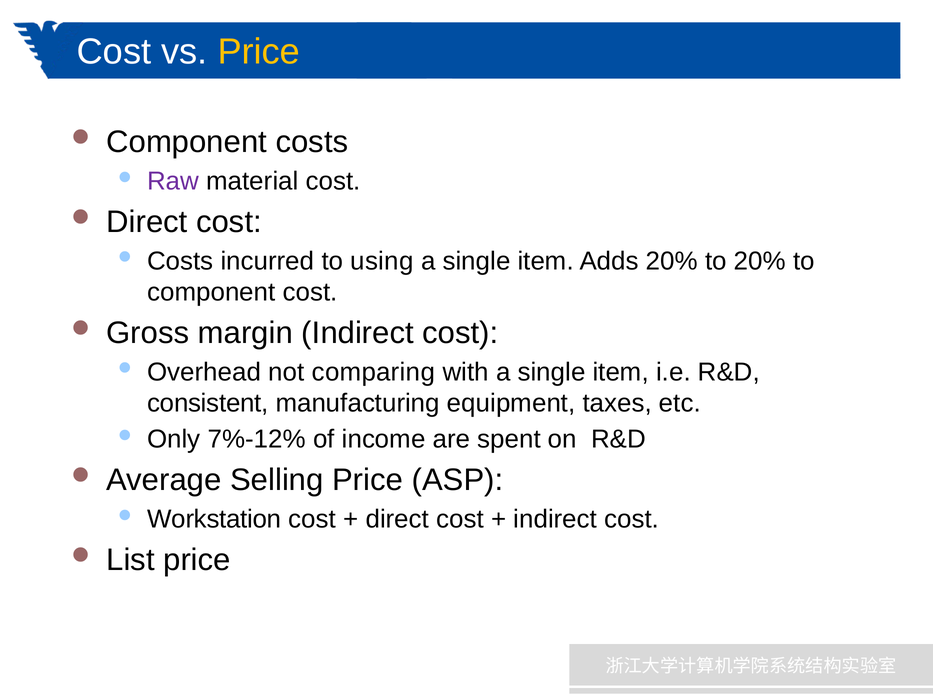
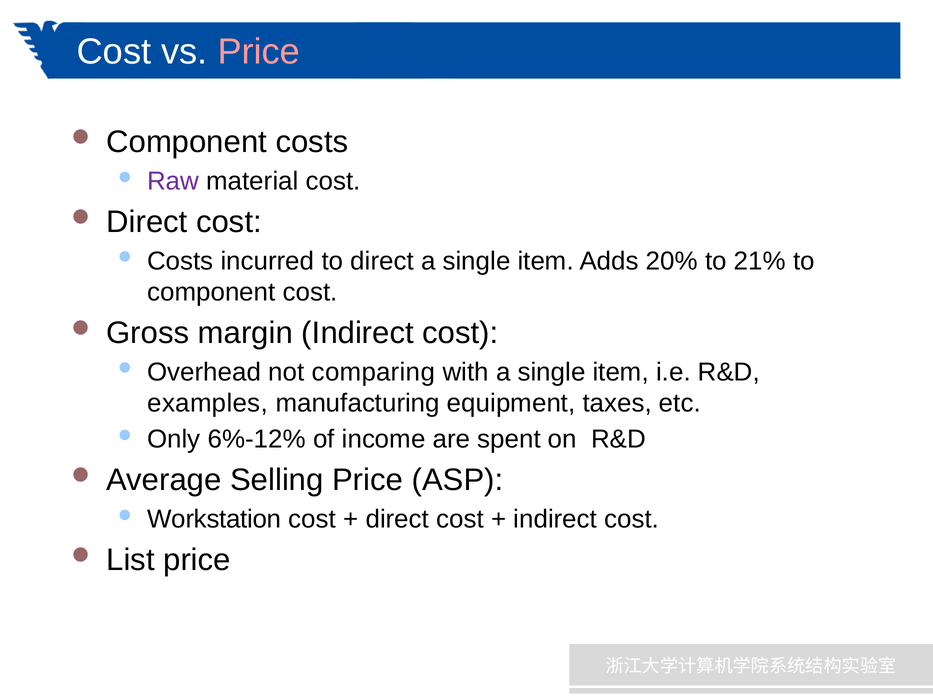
Price at (259, 52) colour: yellow -> pink
to using: using -> direct
to 20%: 20% -> 21%
consistent: consistent -> examples
7%-12%: 7%-12% -> 6%-12%
